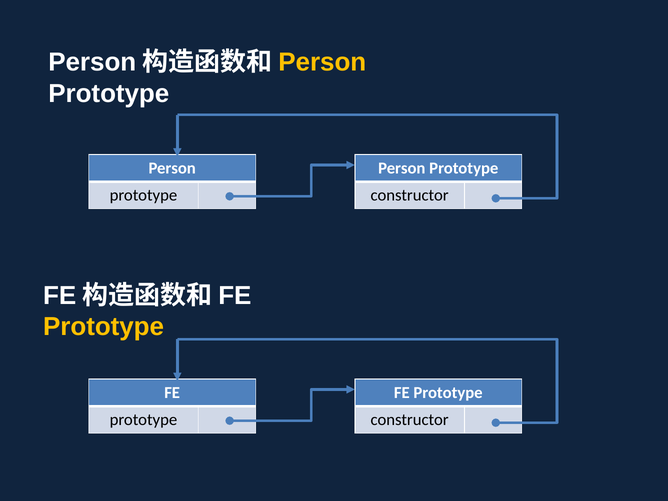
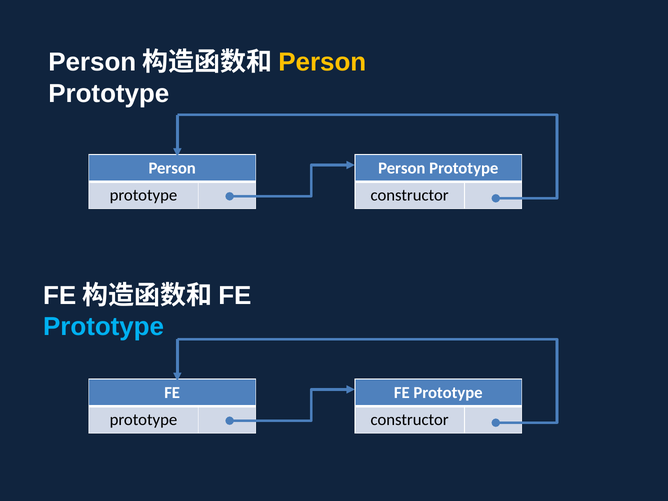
Prototype at (104, 327) colour: yellow -> light blue
